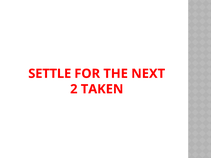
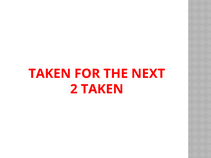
SETTLE at (50, 74): SETTLE -> TAKEN
